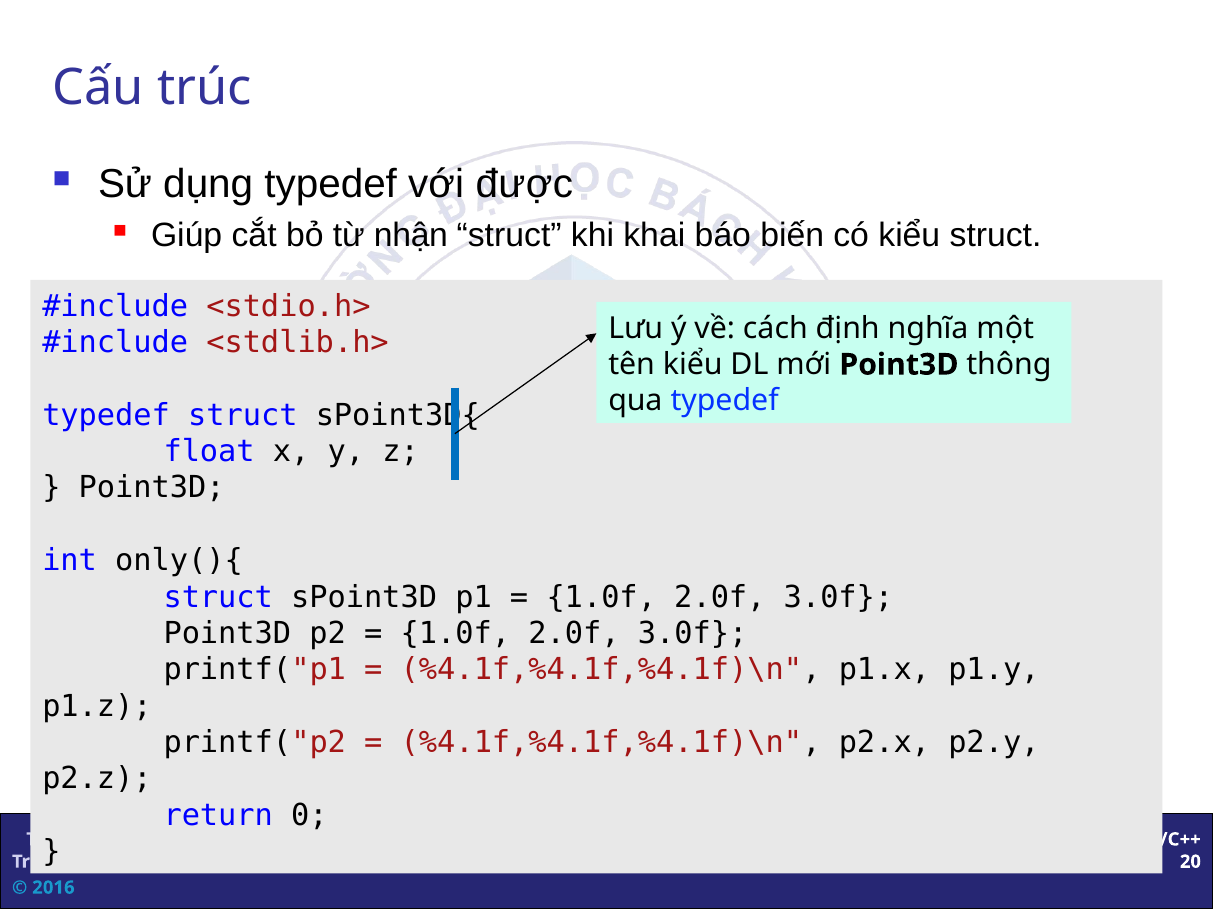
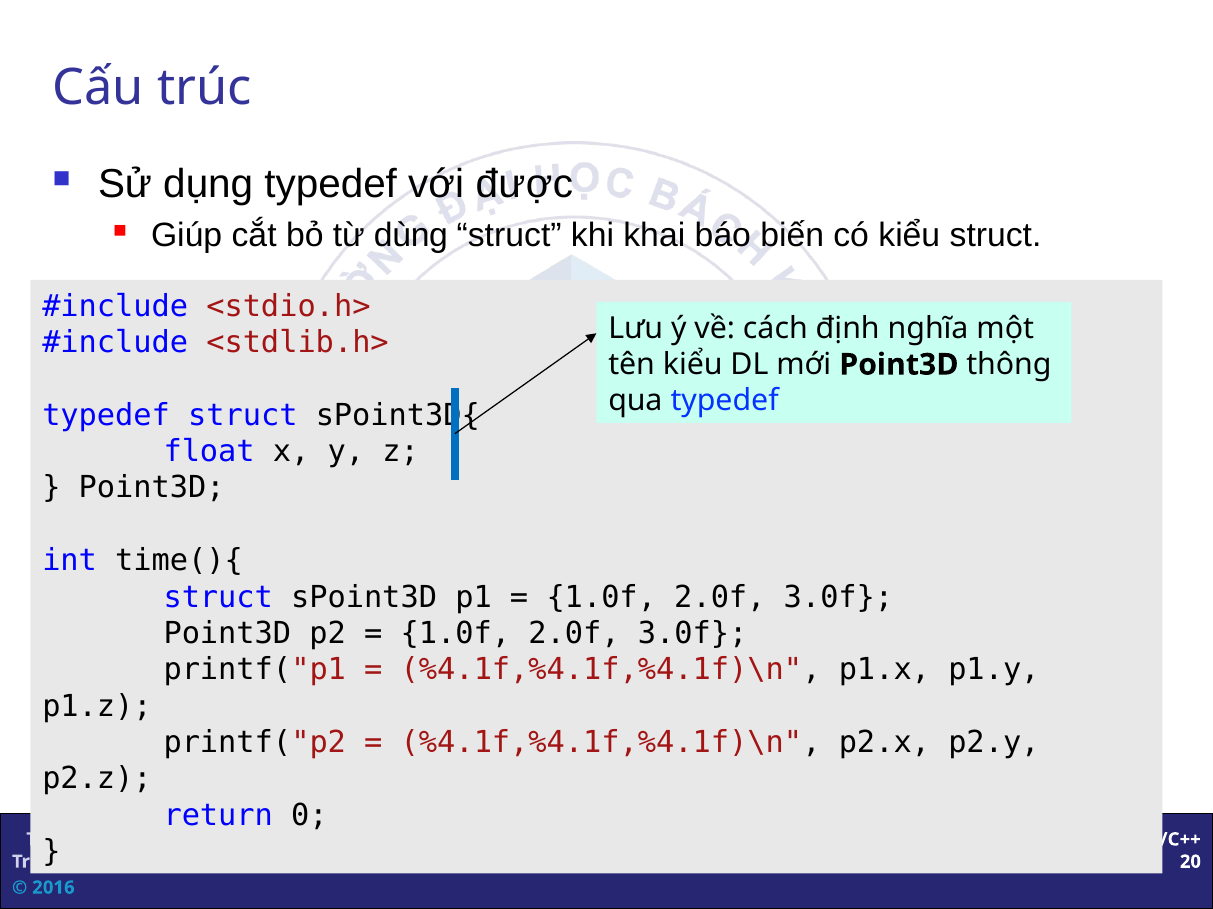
nhận: nhận -> dùng
only(){: only(){ -> time(){
